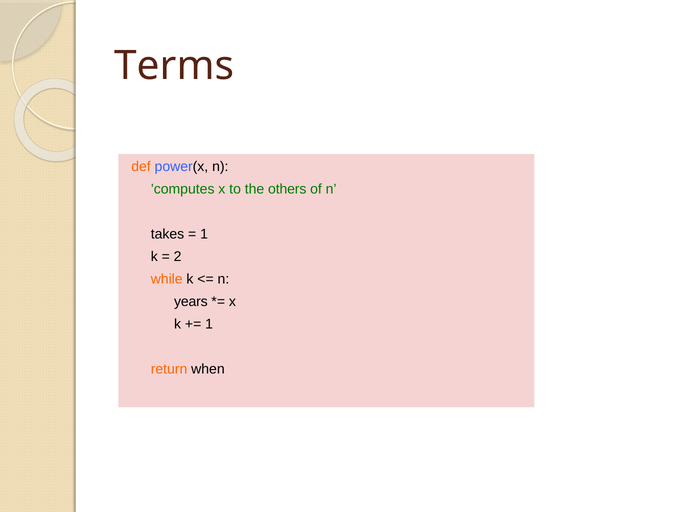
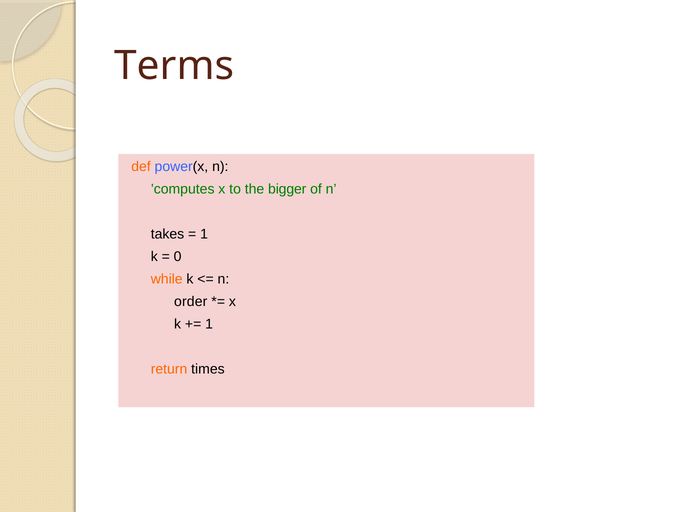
others: others -> bigger
2: 2 -> 0
years: years -> order
when: when -> times
